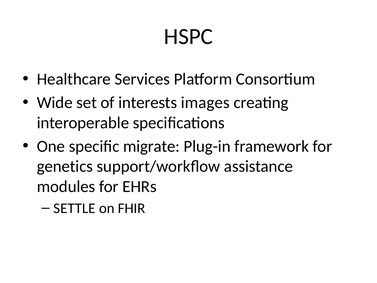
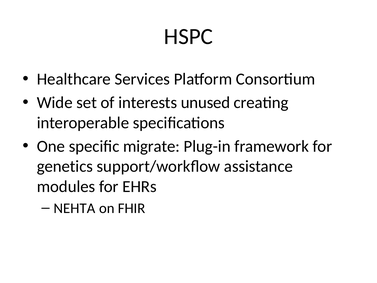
images: images -> unused
SETTLE: SETTLE -> NEHTA
